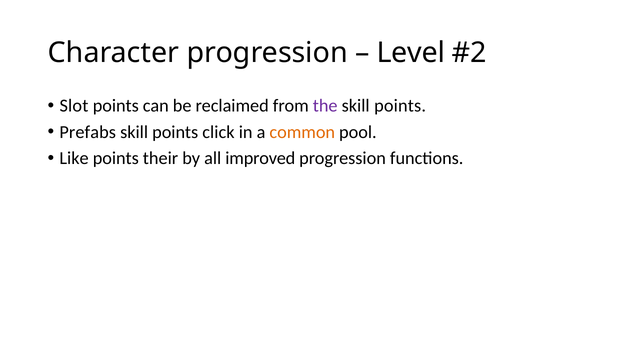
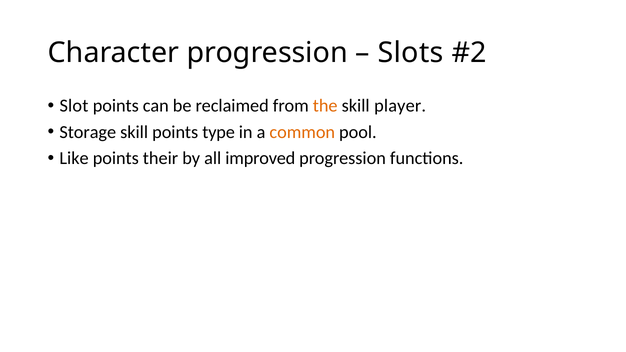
Level: Level -> Slots
the colour: purple -> orange
points at (400, 106): points -> player
Prefabs: Prefabs -> Storage
click: click -> type
